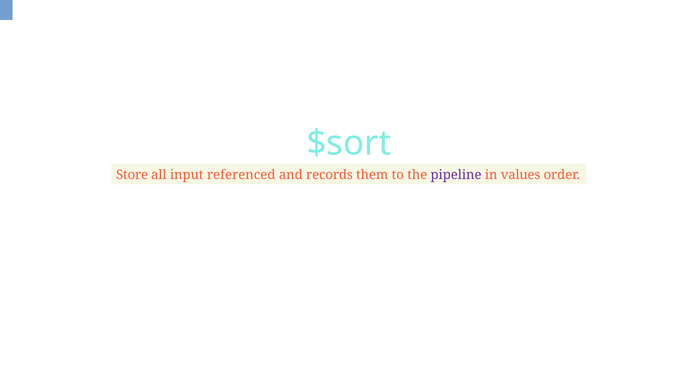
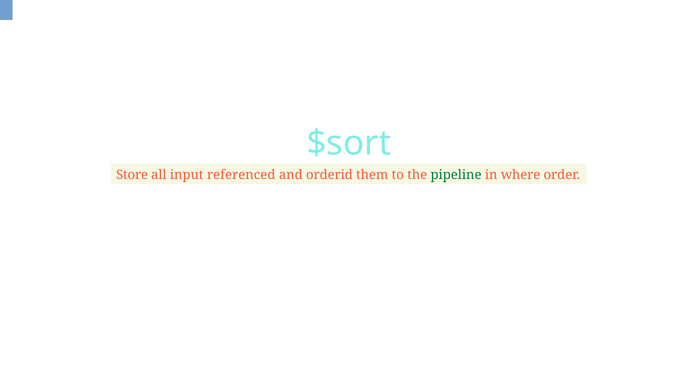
records: records -> orderid
pipeline colour: purple -> green
values: values -> where
